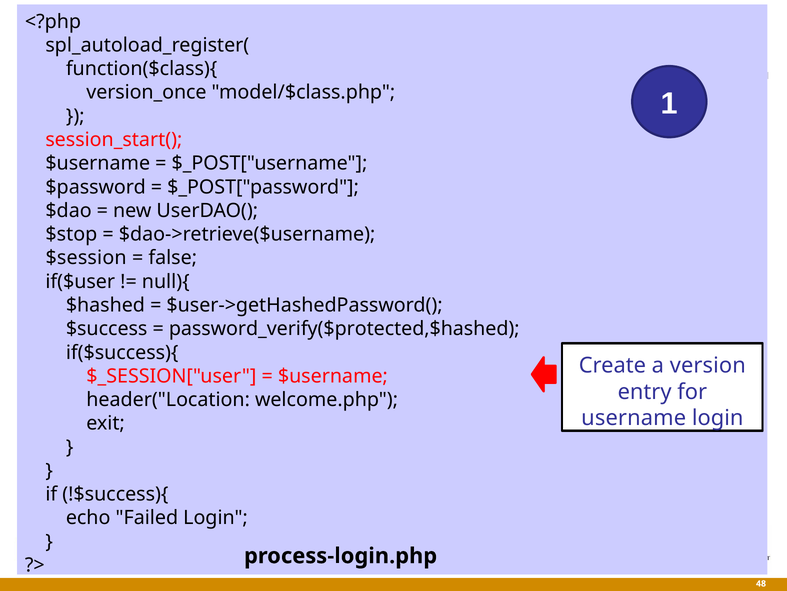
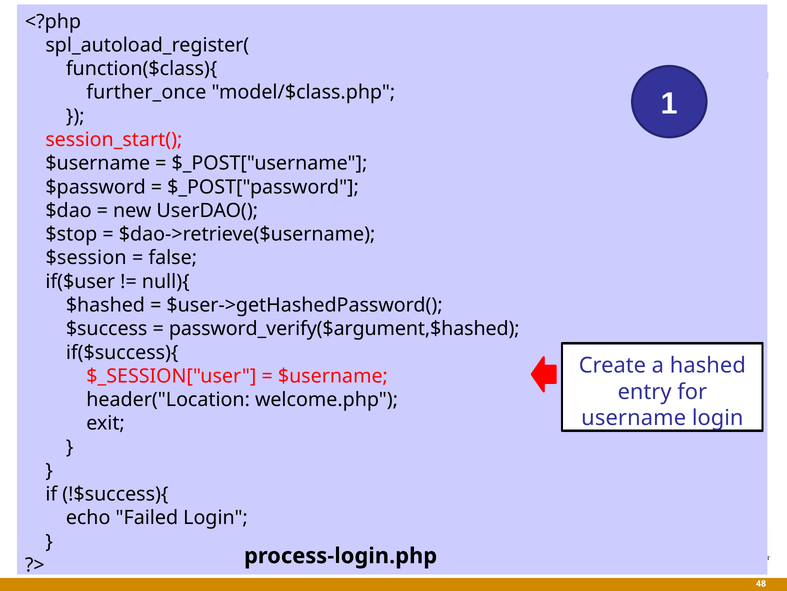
version_once: version_once -> further_once
password_verify($protected,$hashed: password_verify($protected,$hashed -> password_verify($argument,$hashed
version: version -> hashed
